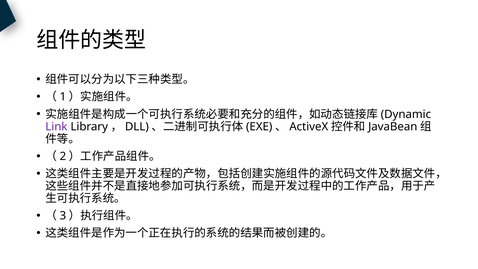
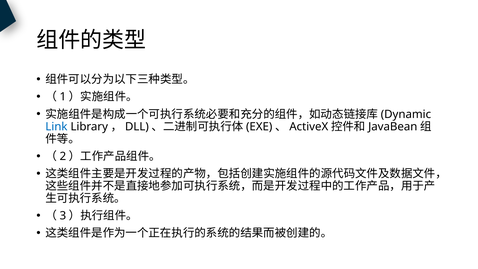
Link colour: purple -> blue
